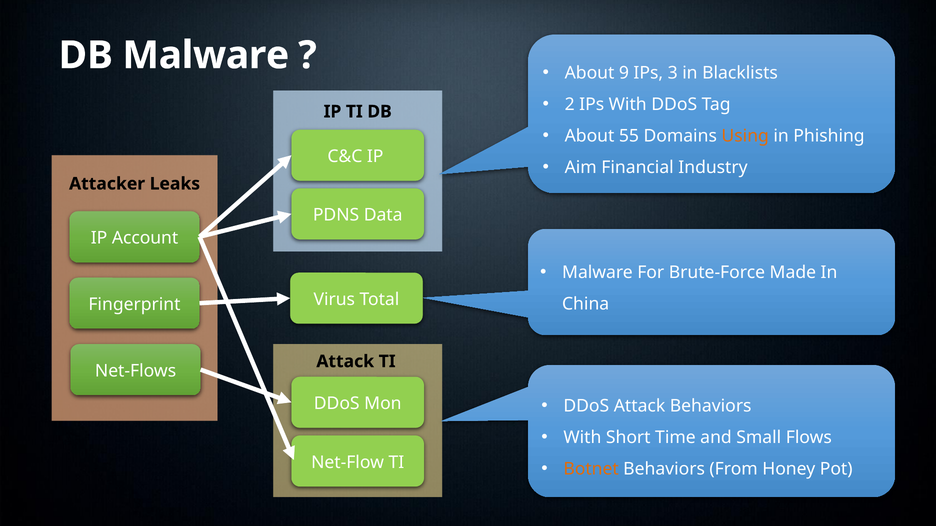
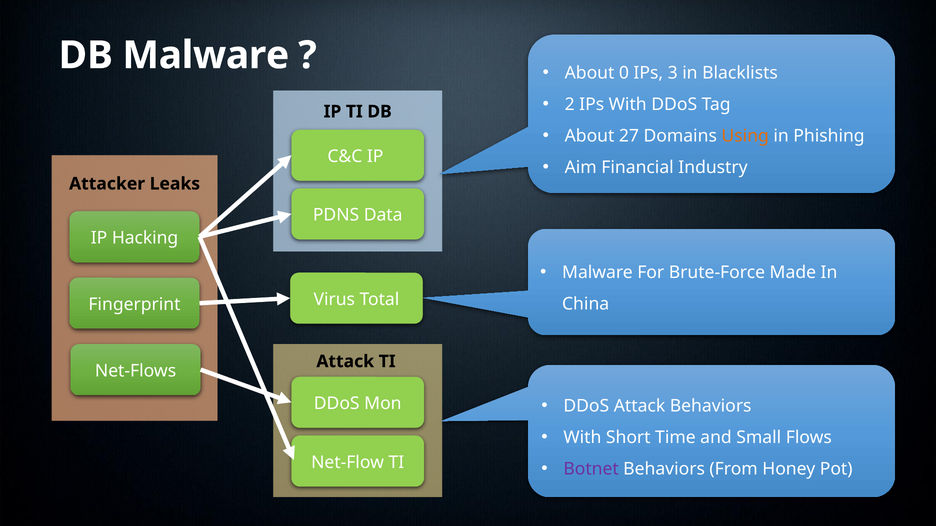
9: 9 -> 0
55: 55 -> 27
Account: Account -> Hacking
Botnet colour: orange -> purple
